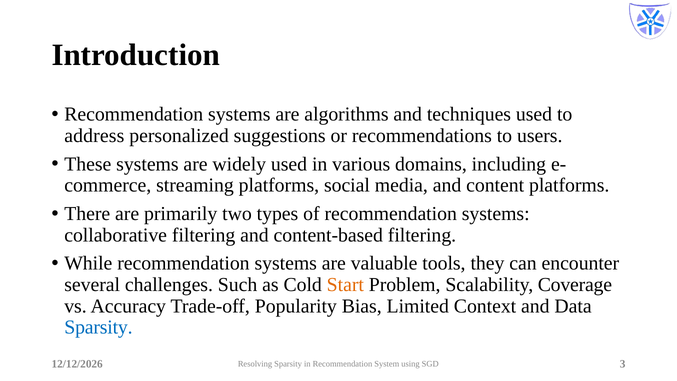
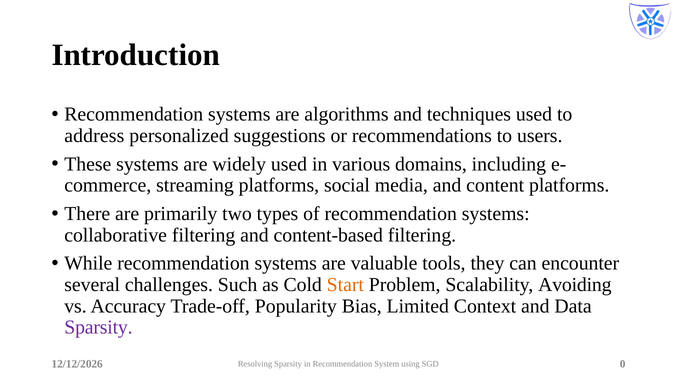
Coverage: Coverage -> Avoiding
Sparsity at (98, 327) colour: blue -> purple
3: 3 -> 0
